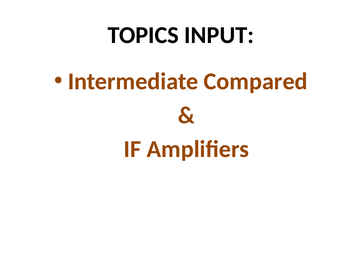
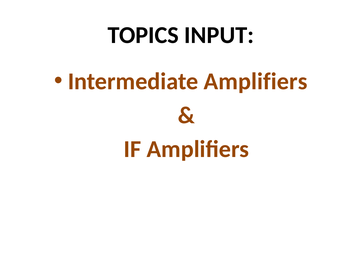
Intermediate Compared: Compared -> Amplifiers
